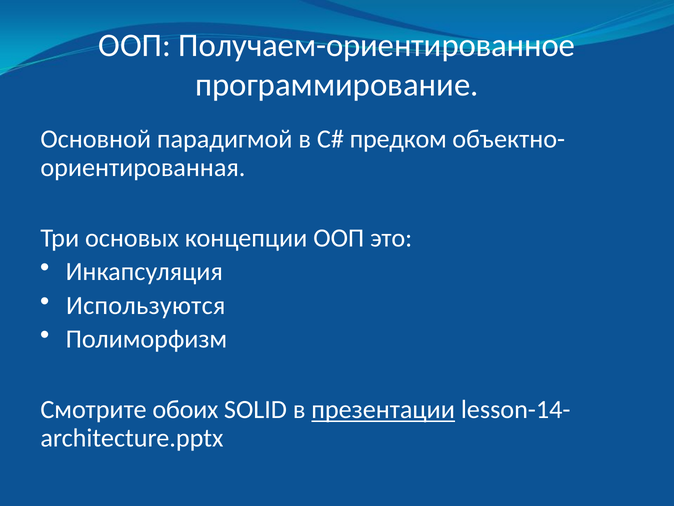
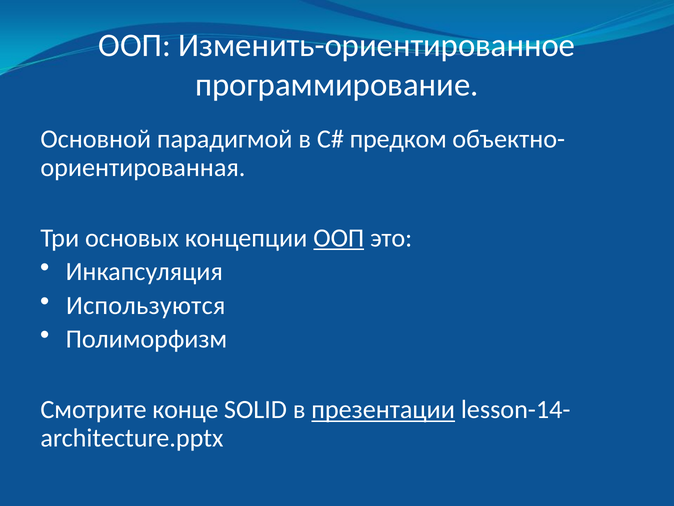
Получаем-ориентированное: Получаем-ориентированное -> Изменить-ориентированное
ООП at (339, 238) underline: none -> present
обоих: обоих -> конце
